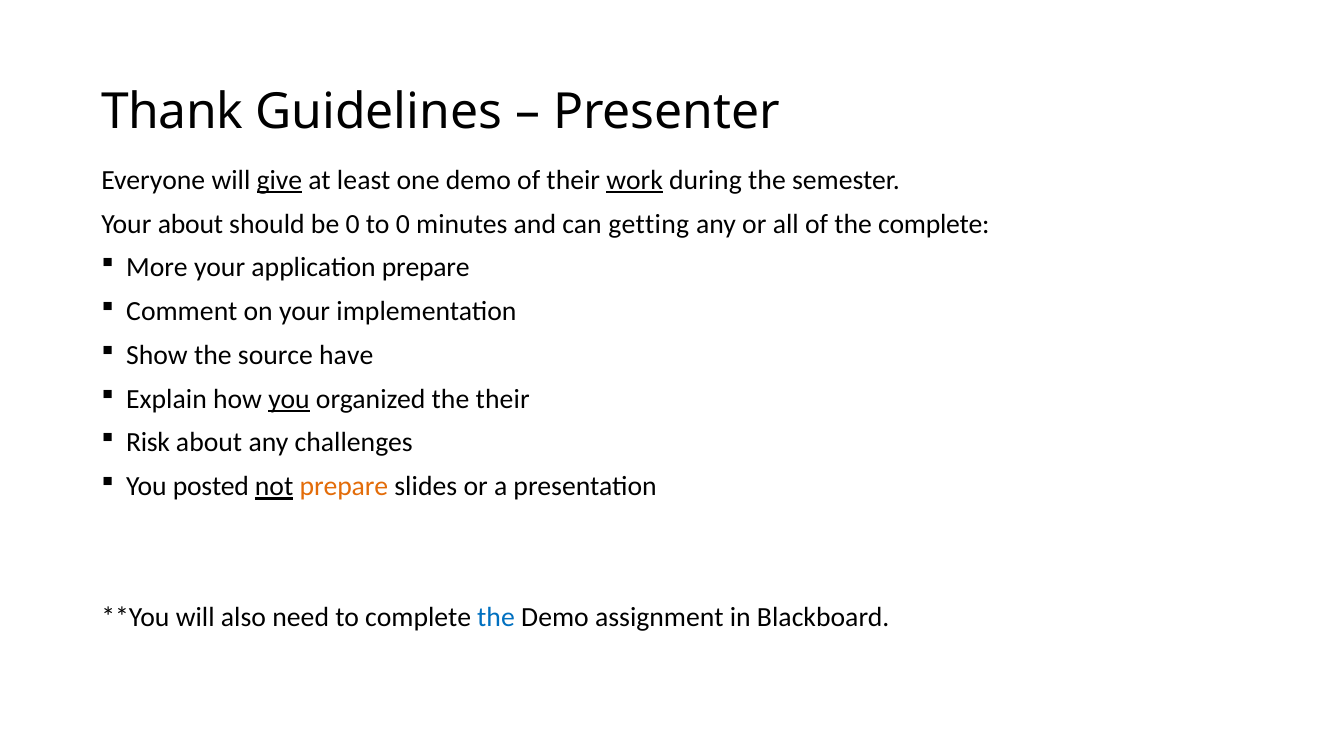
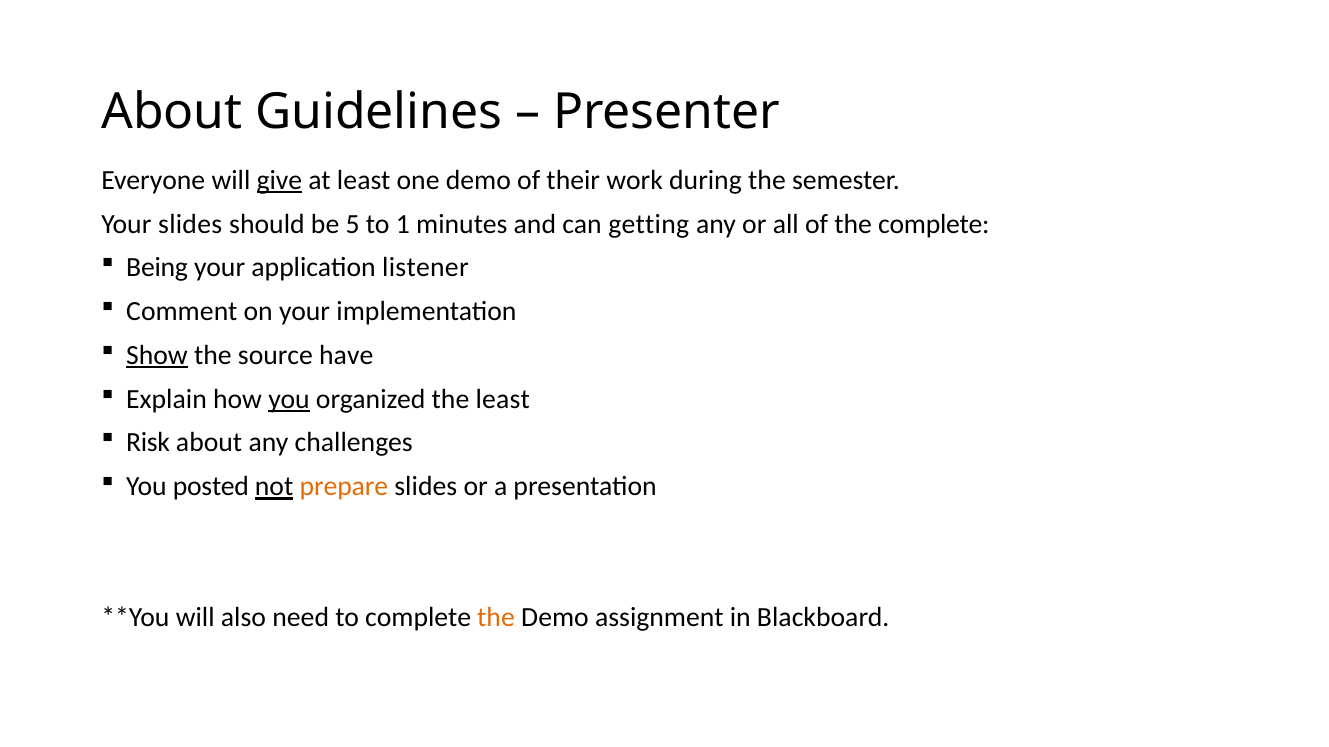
Thank at (172, 112): Thank -> About
work underline: present -> none
Your about: about -> slides
be 0: 0 -> 5
to 0: 0 -> 1
More: More -> Being
application prepare: prepare -> listener
Show underline: none -> present
the their: their -> least
the at (496, 618) colour: blue -> orange
